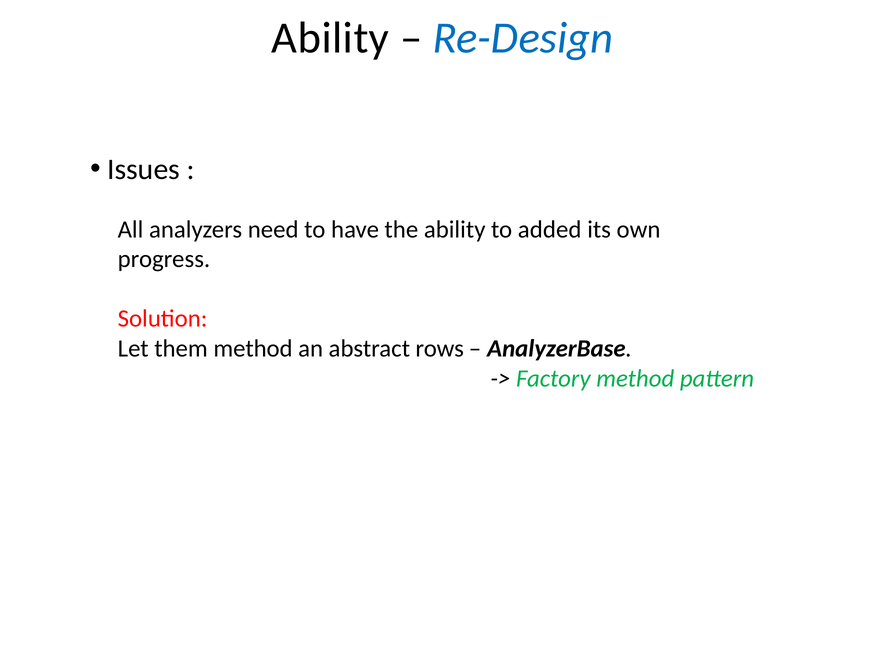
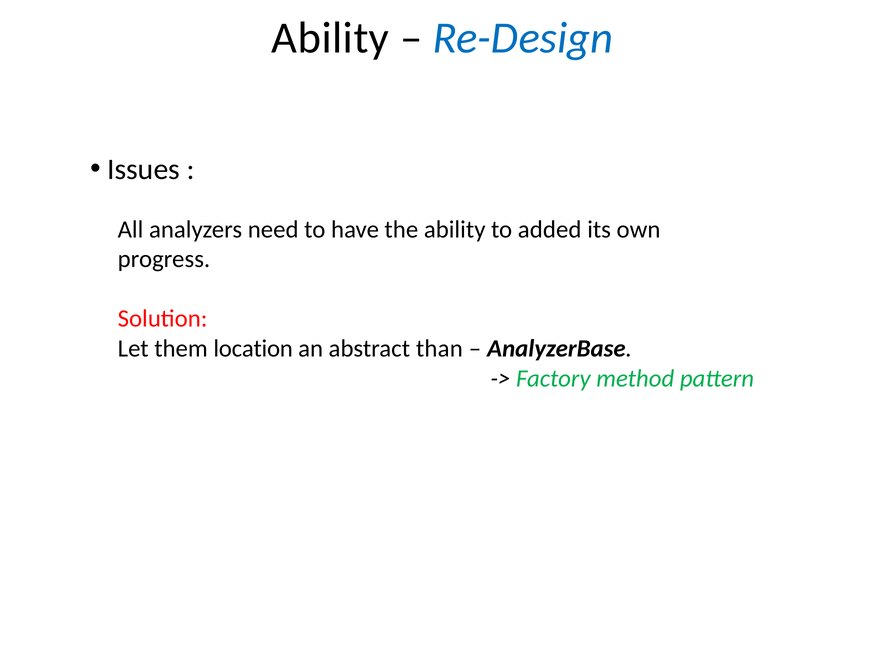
them method: method -> location
rows: rows -> than
